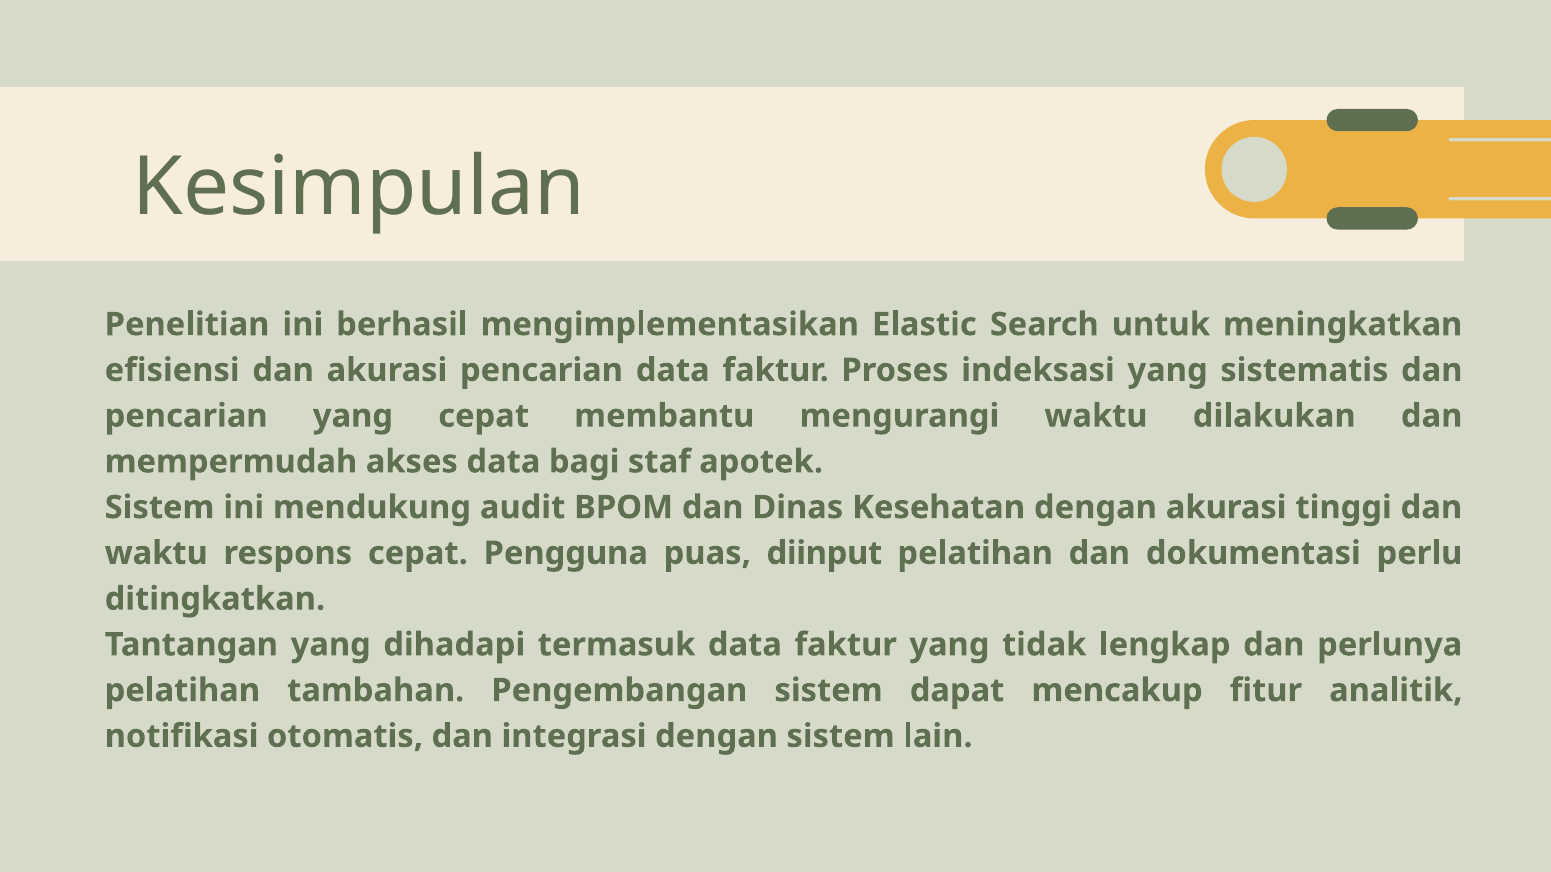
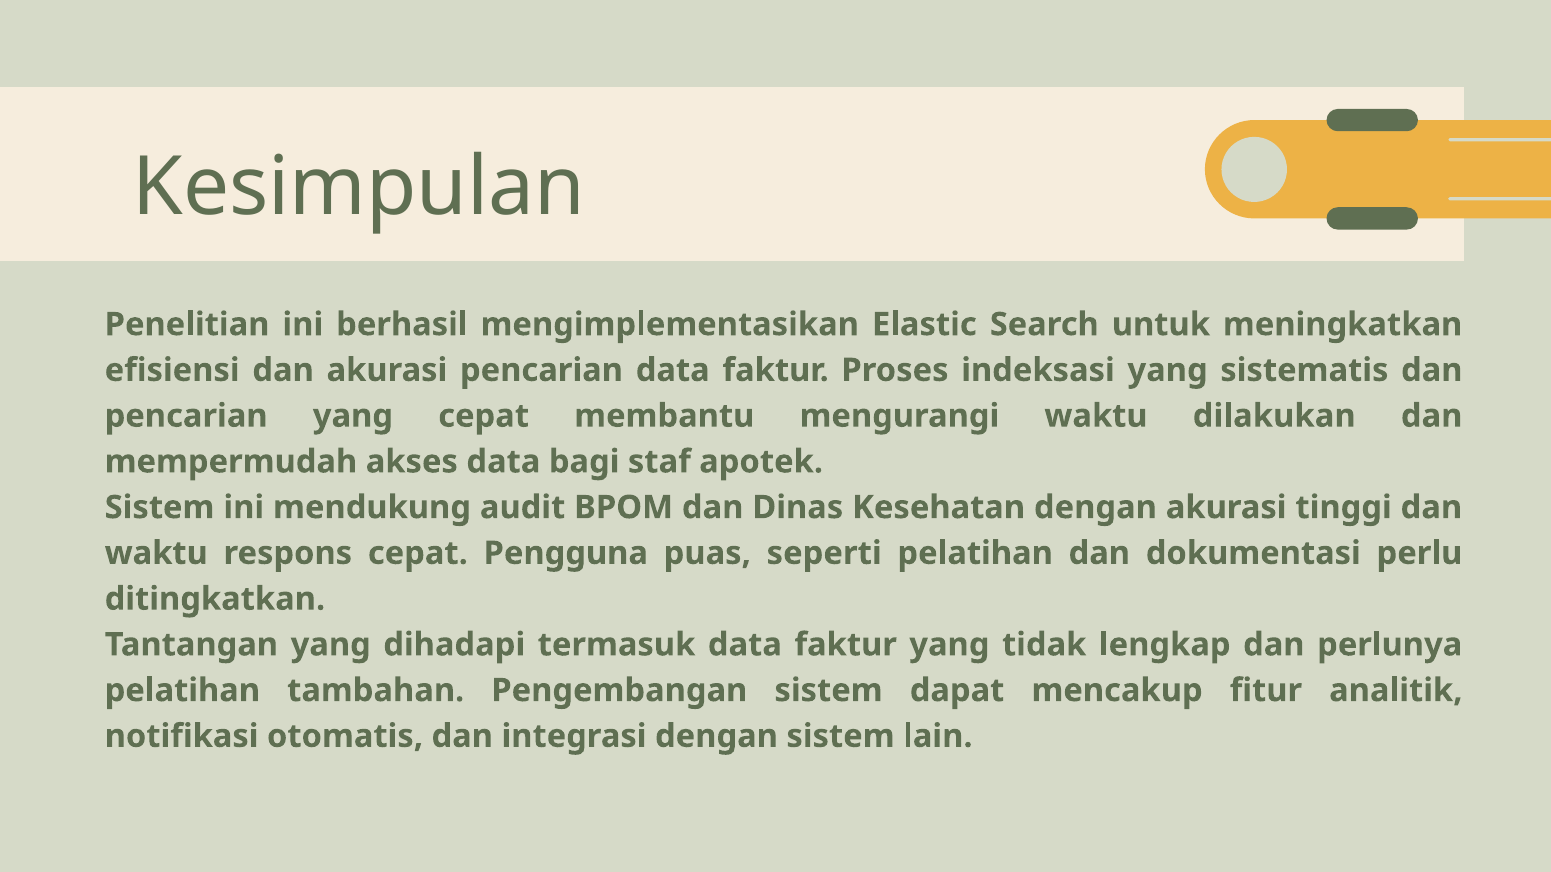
diinput: diinput -> seperti
